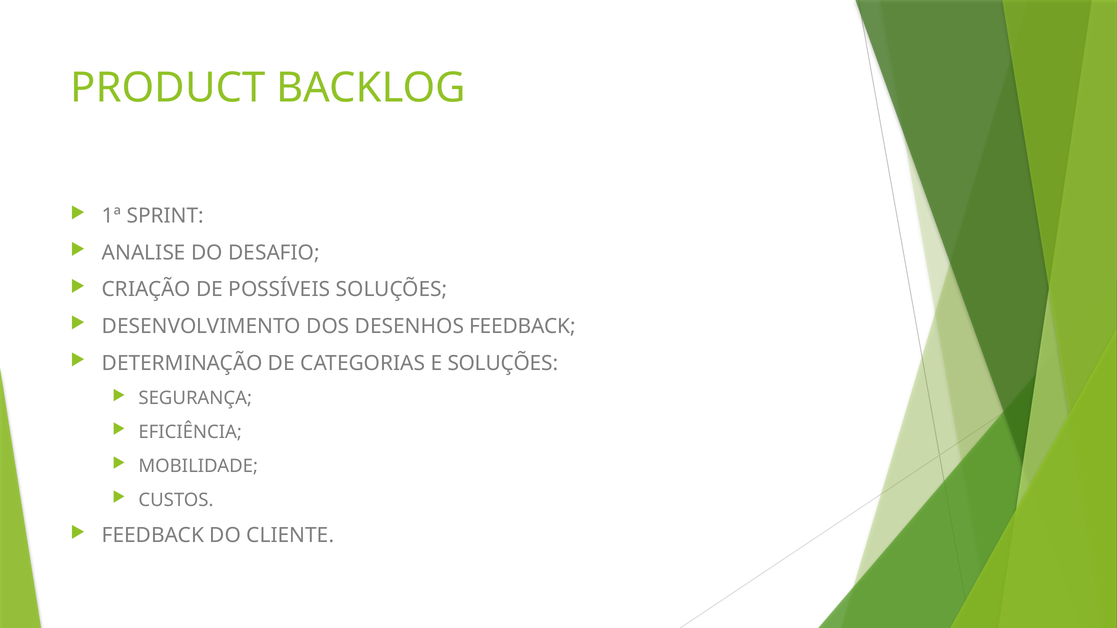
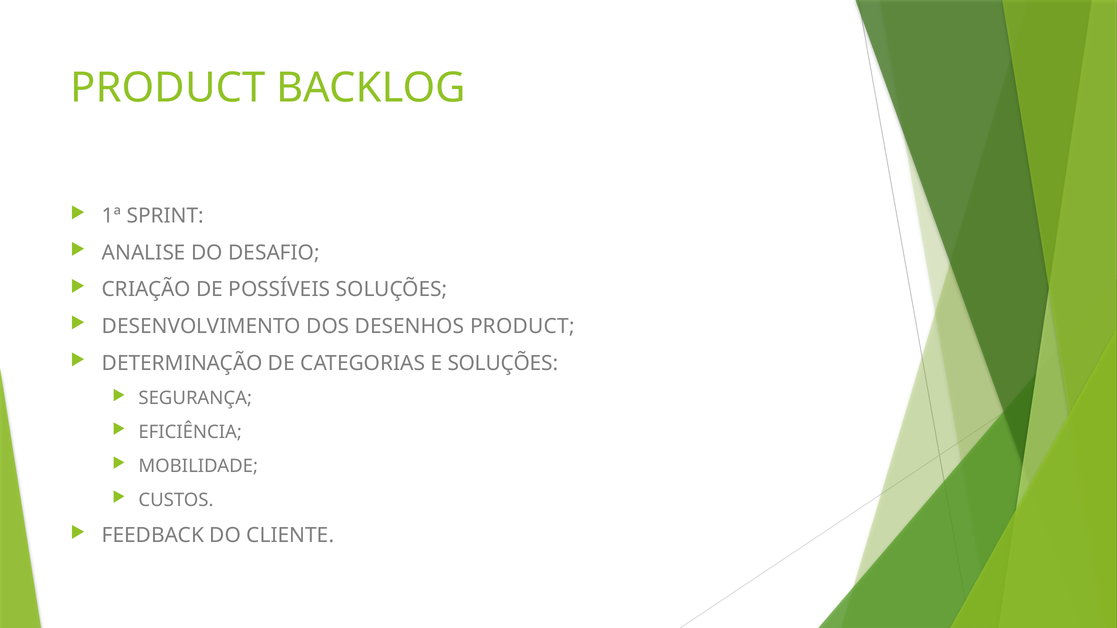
DESENHOS FEEDBACK: FEEDBACK -> PRODUCT
